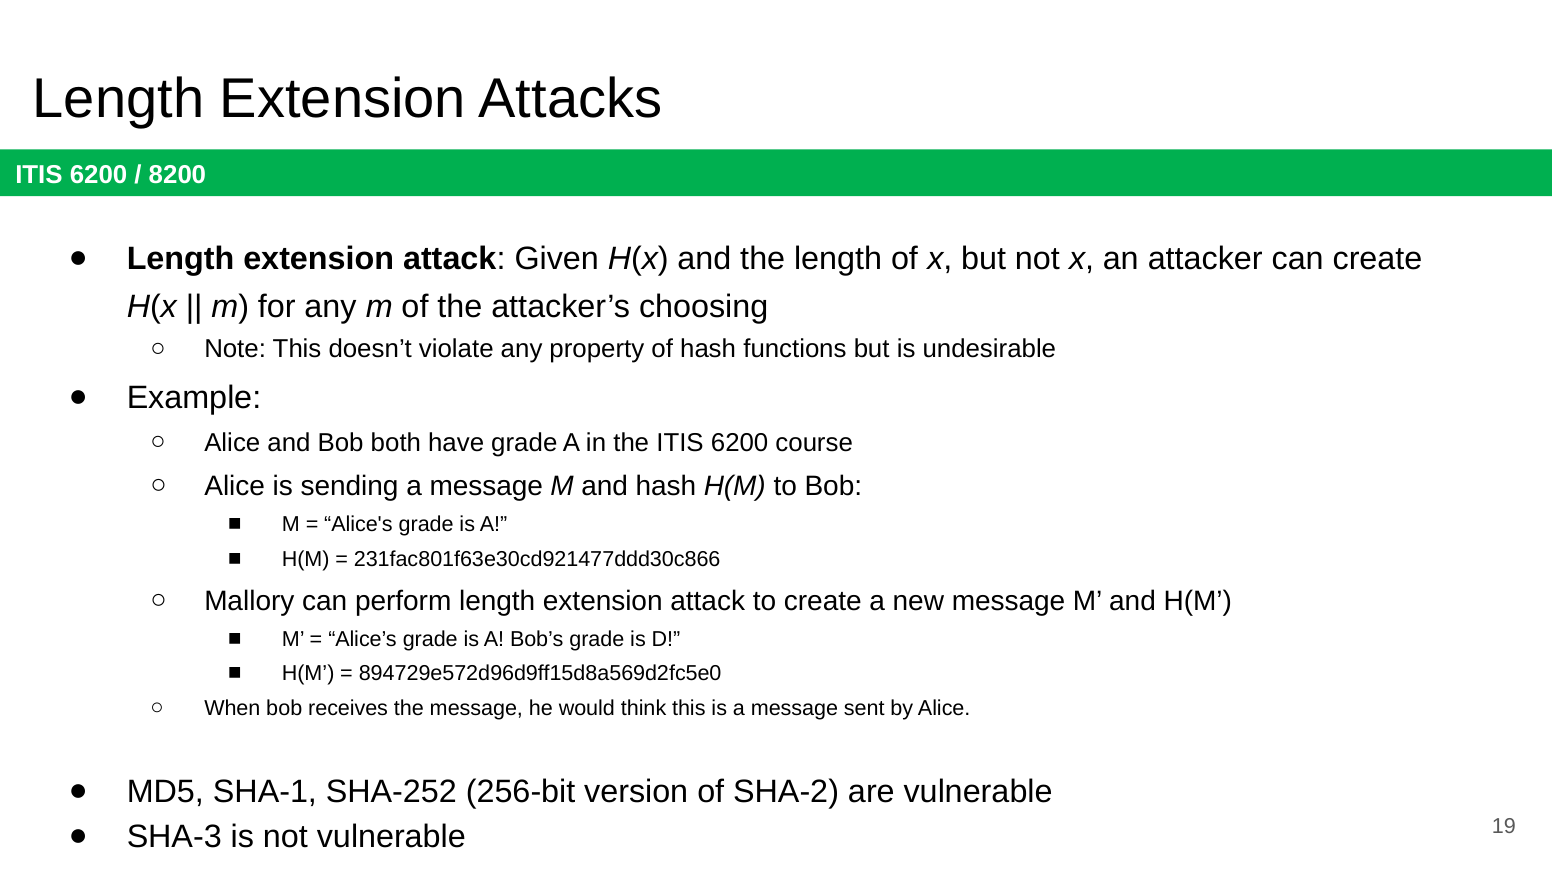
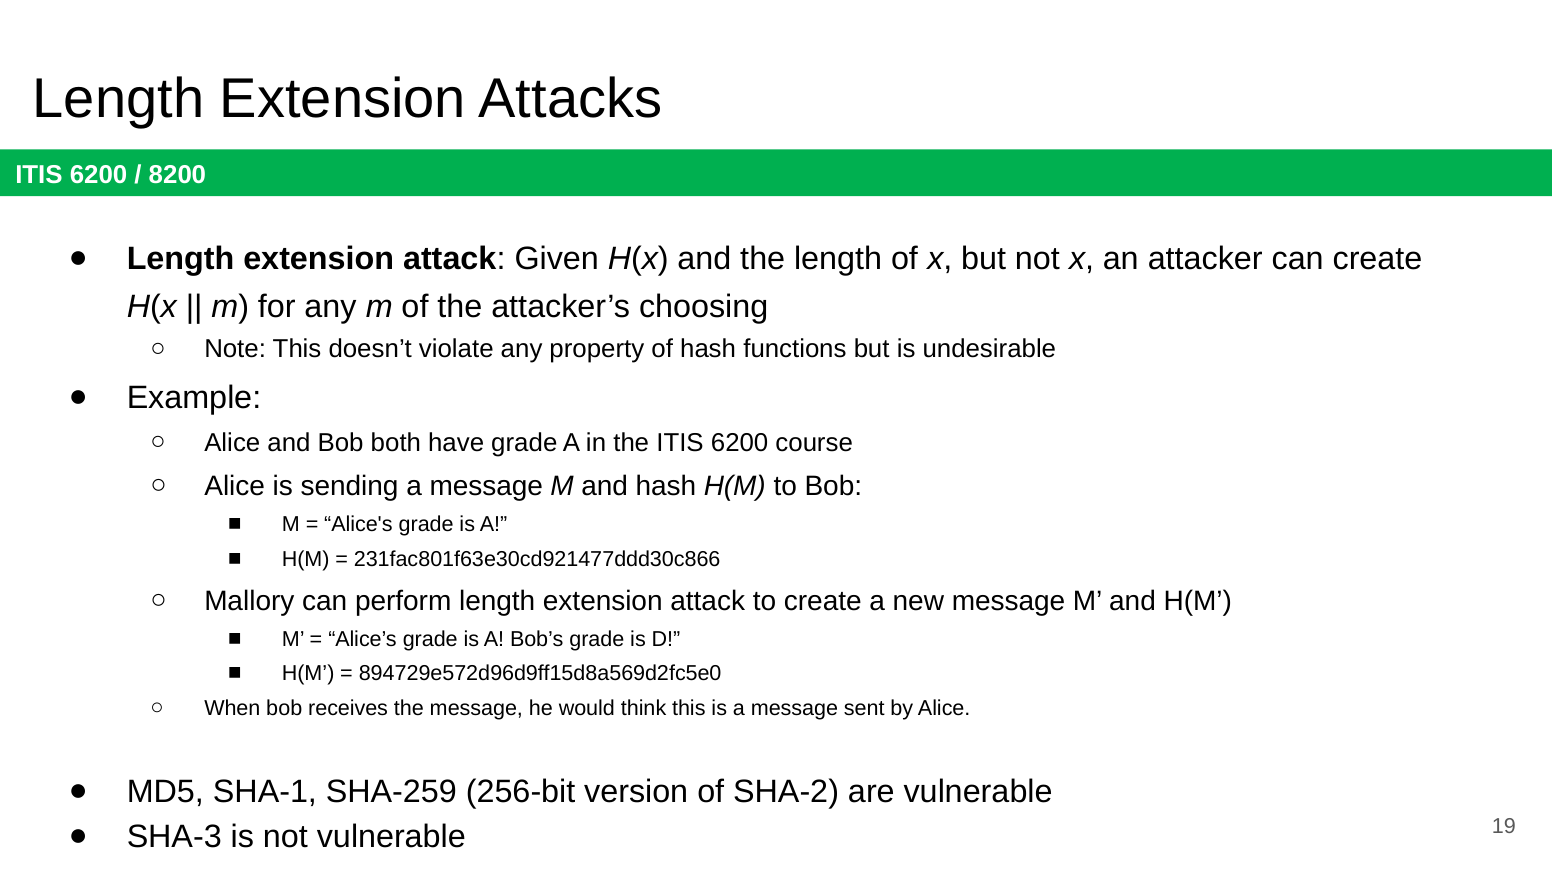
SHA-252: SHA-252 -> SHA-259
